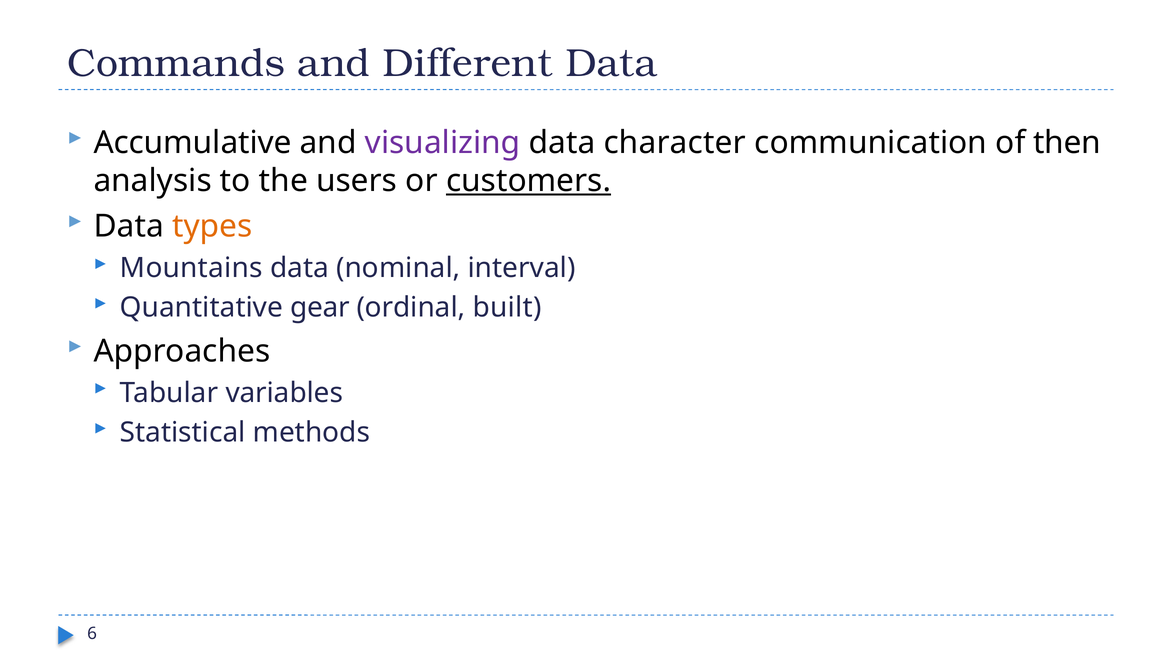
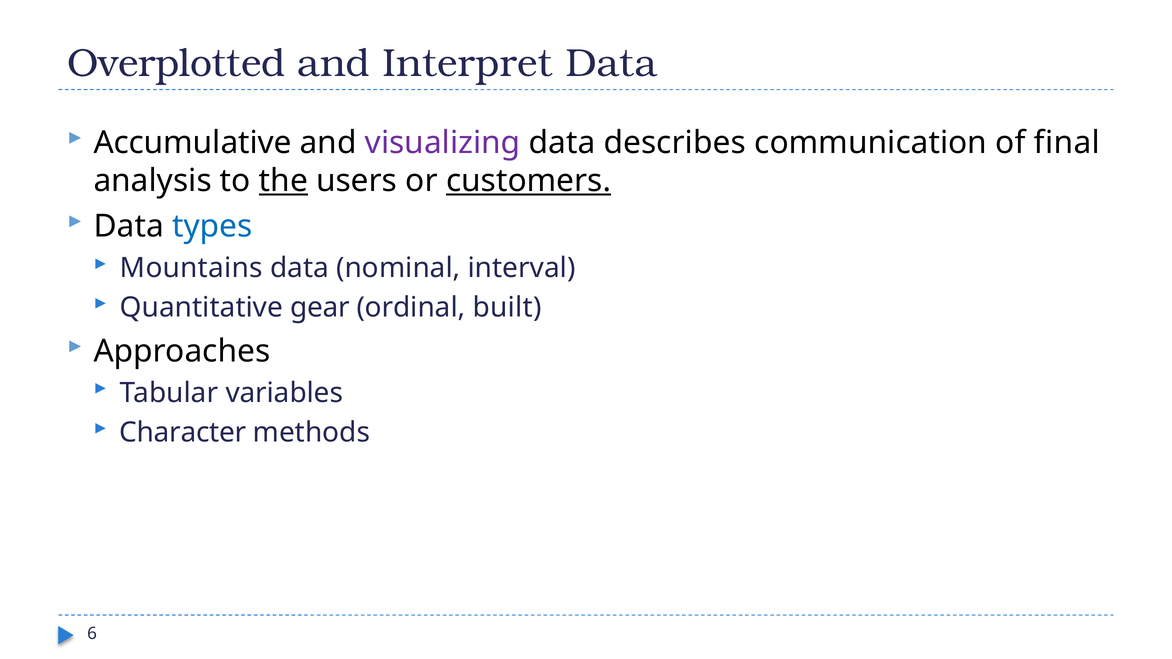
Commands: Commands -> Overplotted
Different: Different -> Interpret
character: character -> describes
then: then -> final
the underline: none -> present
types colour: orange -> blue
Statistical: Statistical -> Character
